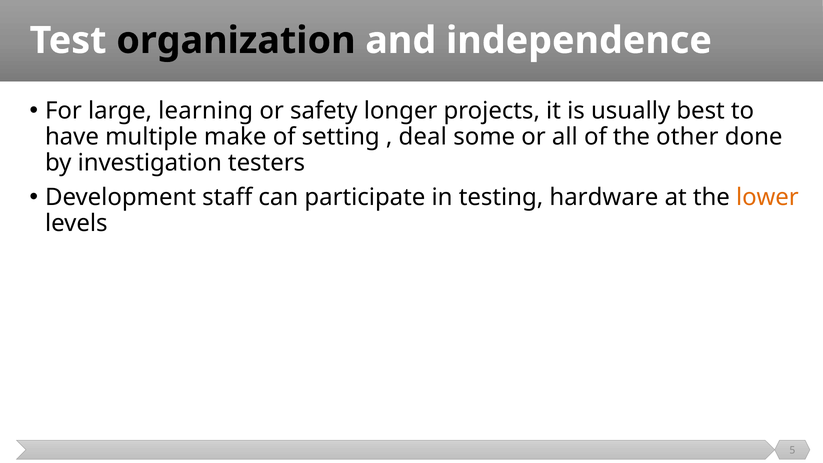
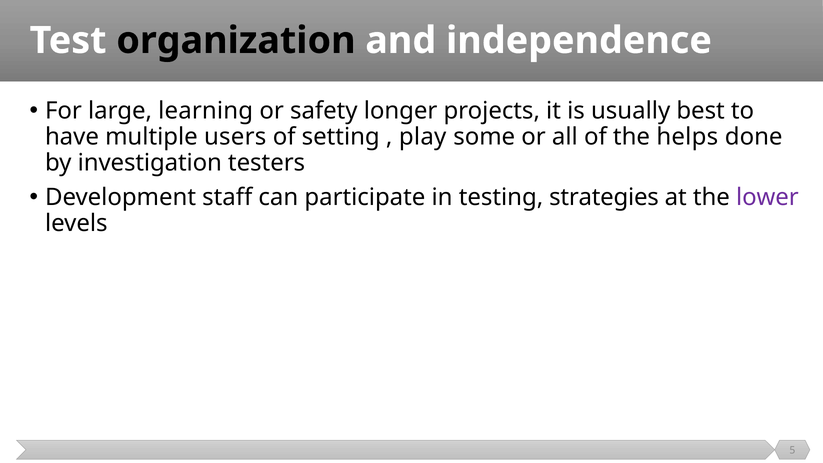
make: make -> users
deal: deal -> play
other: other -> helps
hardware: hardware -> strategies
lower colour: orange -> purple
